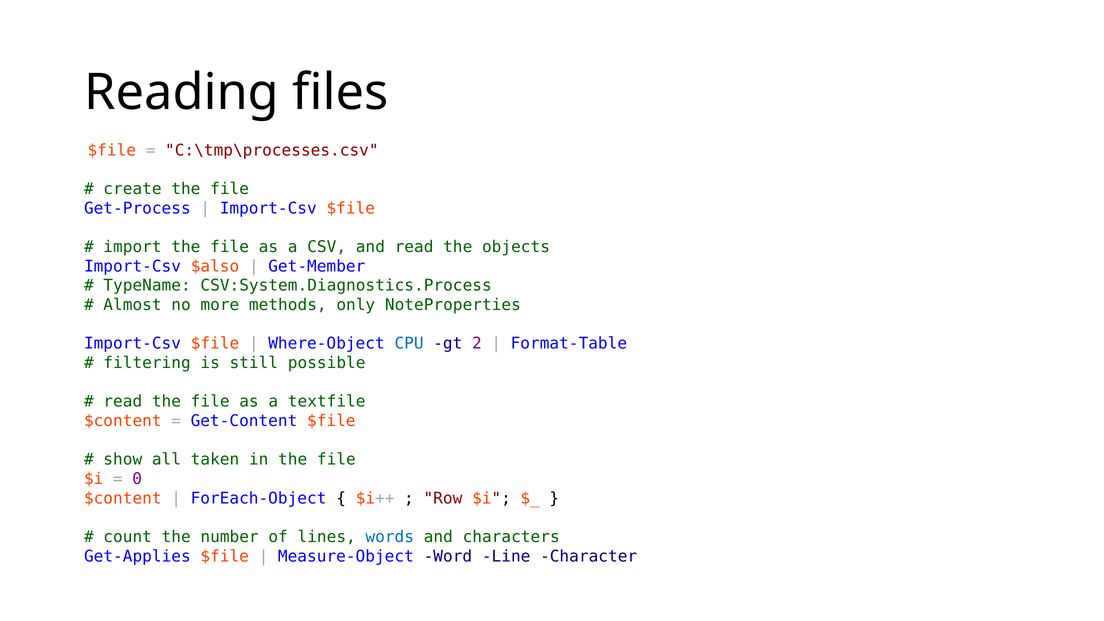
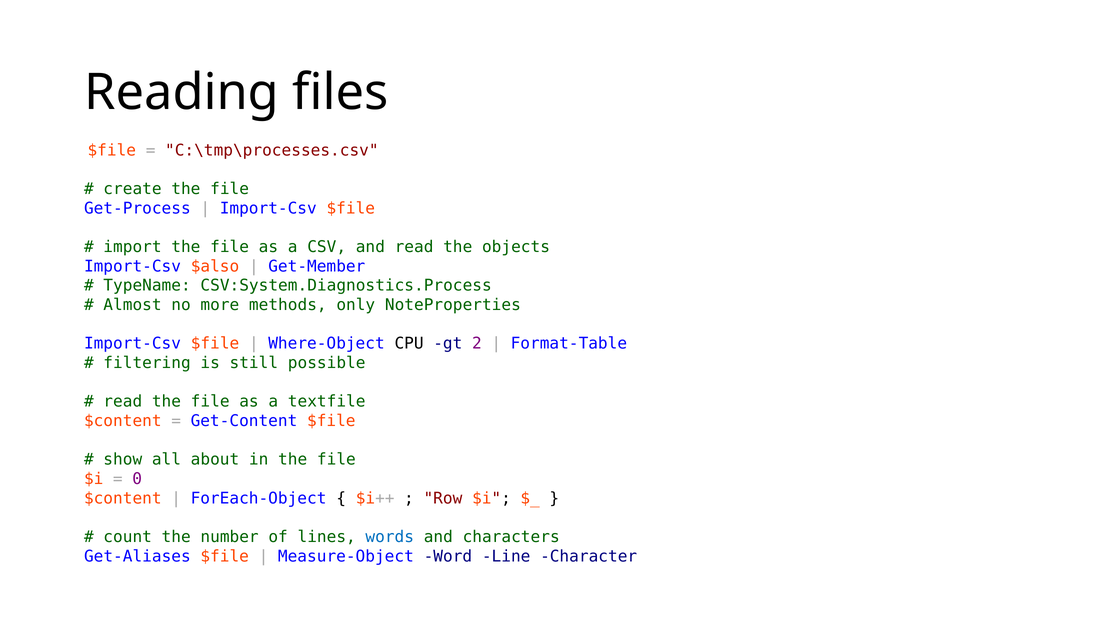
CPU colour: blue -> black
taken: taken -> about
Get-Applies: Get-Applies -> Get-Aliases
